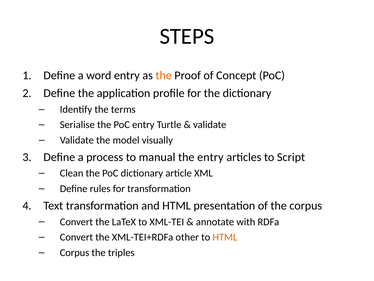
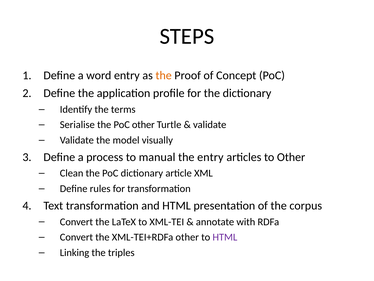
PoC entry: entry -> other
to Script: Script -> Other
HTML at (225, 237) colour: orange -> purple
Corpus at (75, 252): Corpus -> Linking
